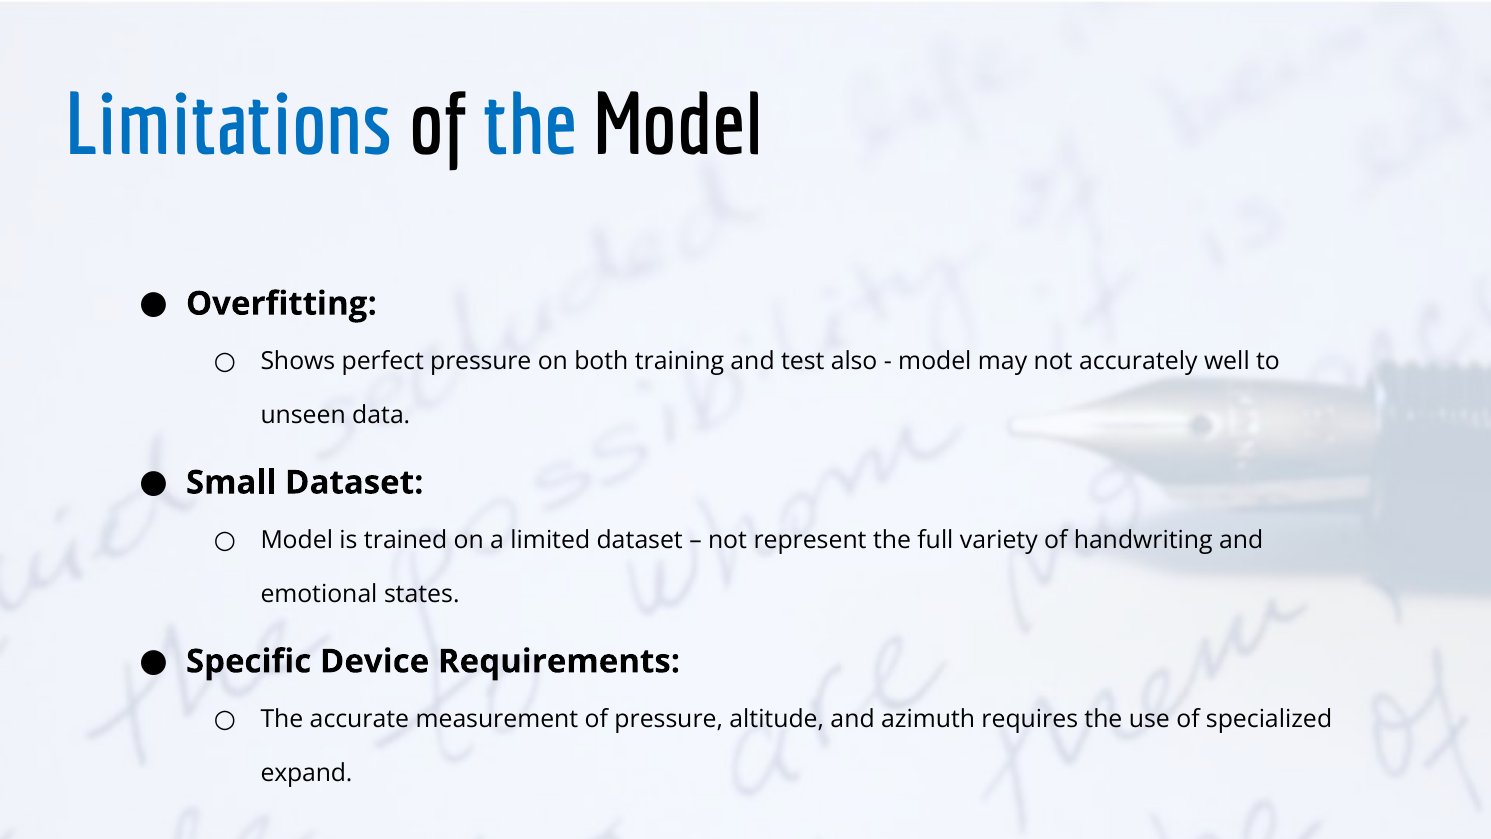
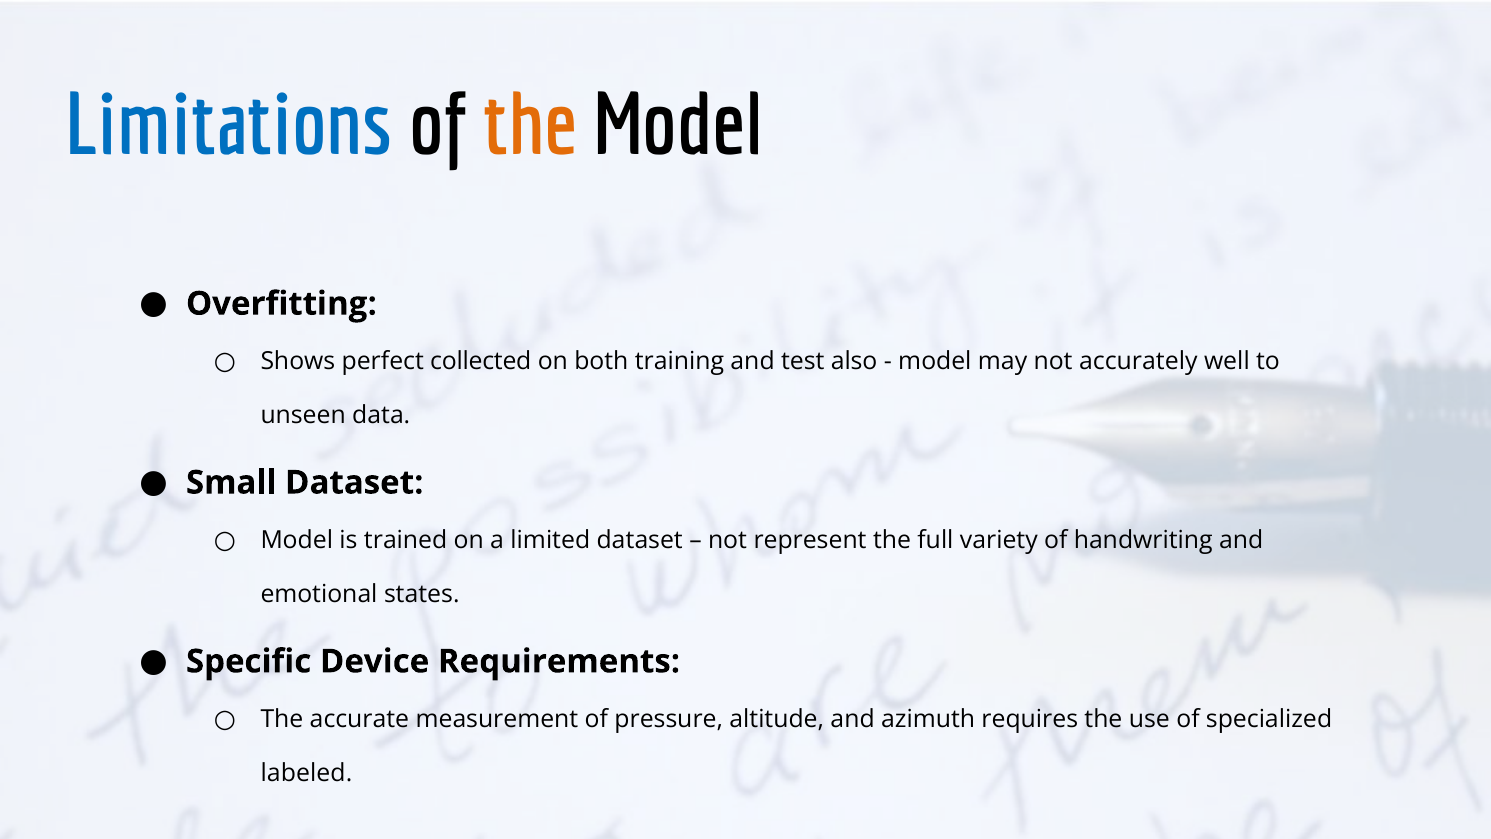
the at (531, 126) colour: blue -> orange
perfect pressure: pressure -> collected
expand: expand -> labeled
